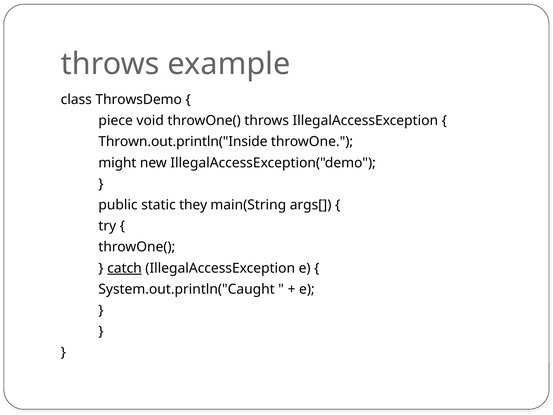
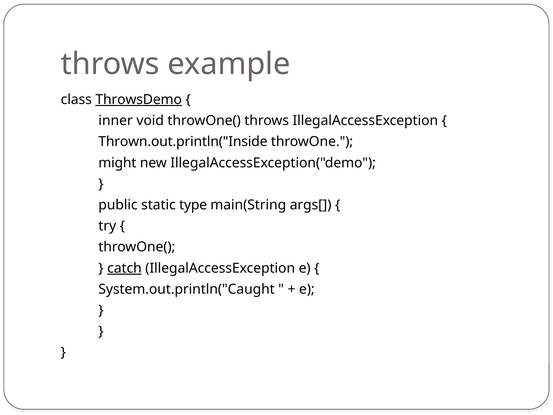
ThrowsDemo underline: none -> present
piece: piece -> inner
they: they -> type
